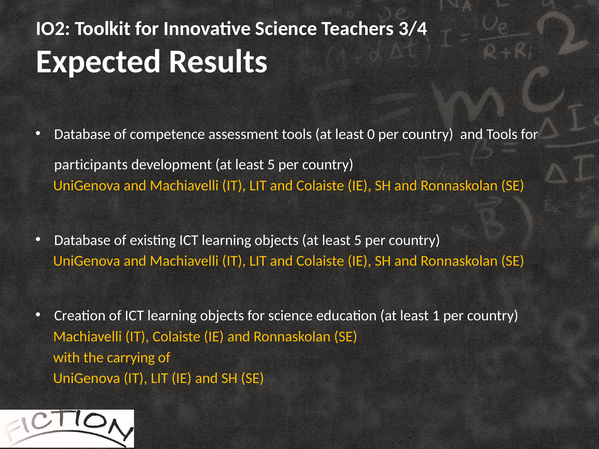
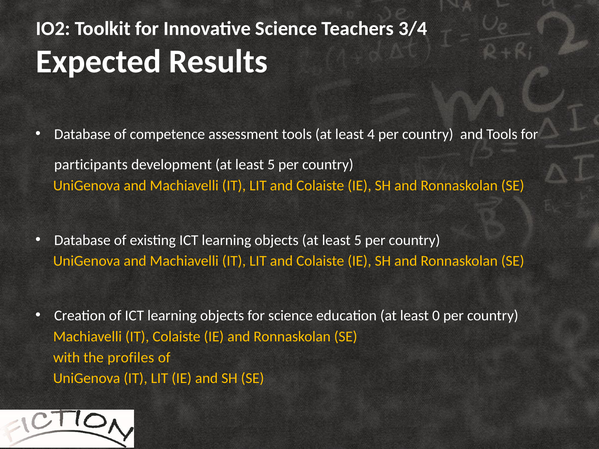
0: 0 -> 4
1: 1 -> 0
carrying: carrying -> profiles
